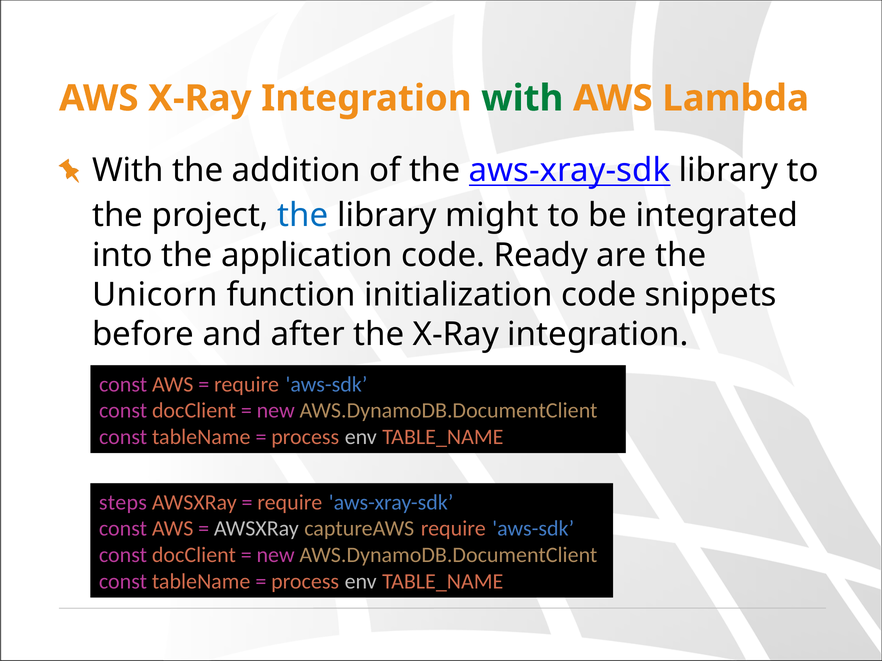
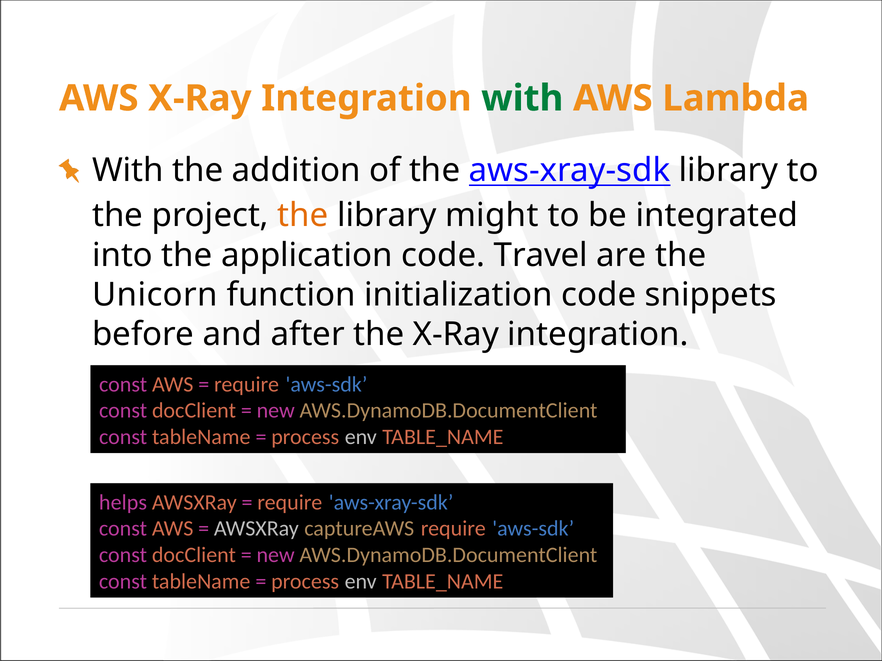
the at (303, 216) colour: blue -> orange
Ready: Ready -> Travel
steps: steps -> helps
